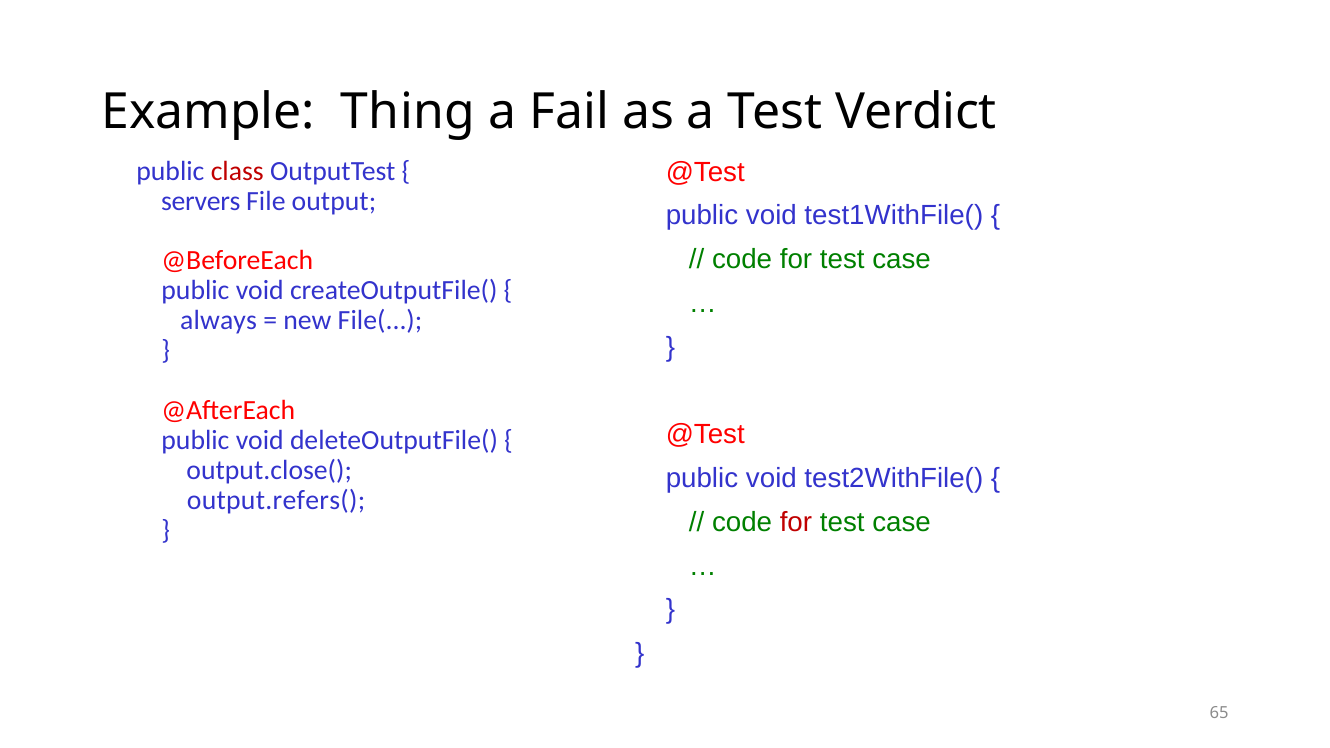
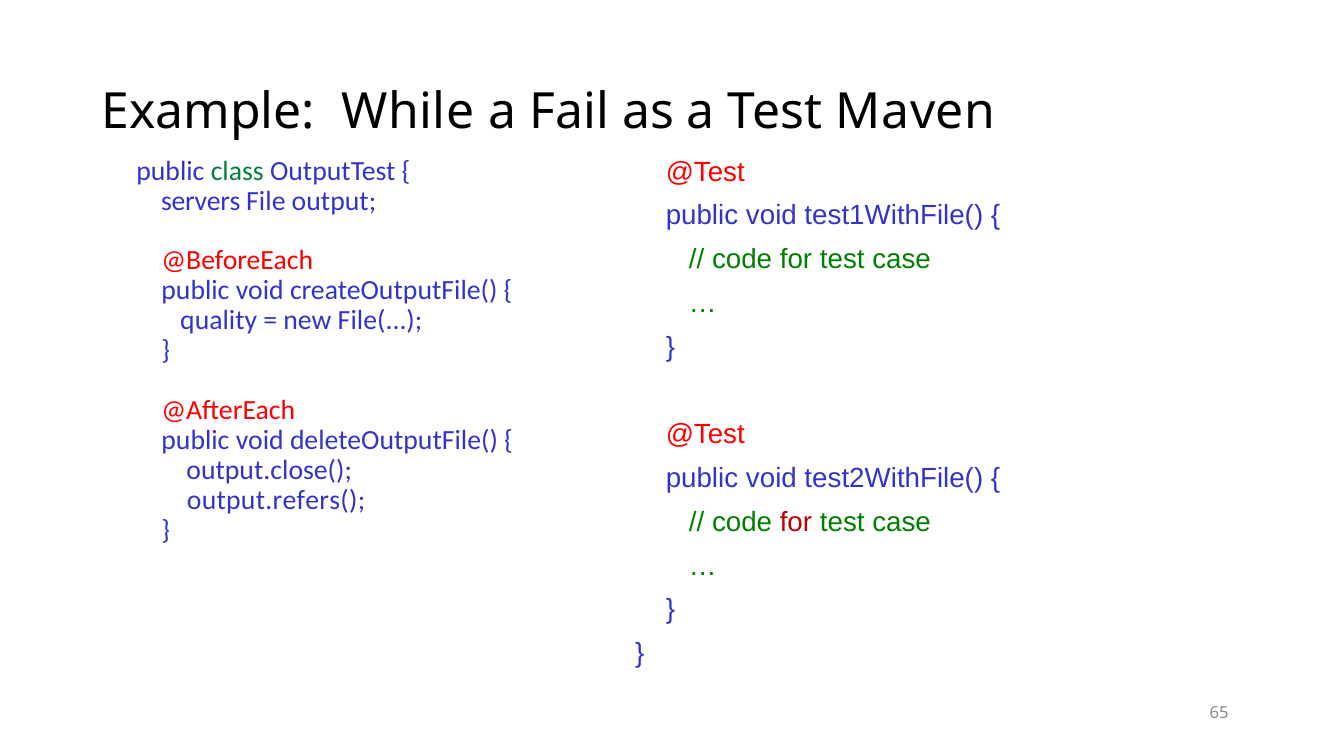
Thing: Thing -> While
Verdict: Verdict -> Maven
class colour: red -> green
always: always -> quality
